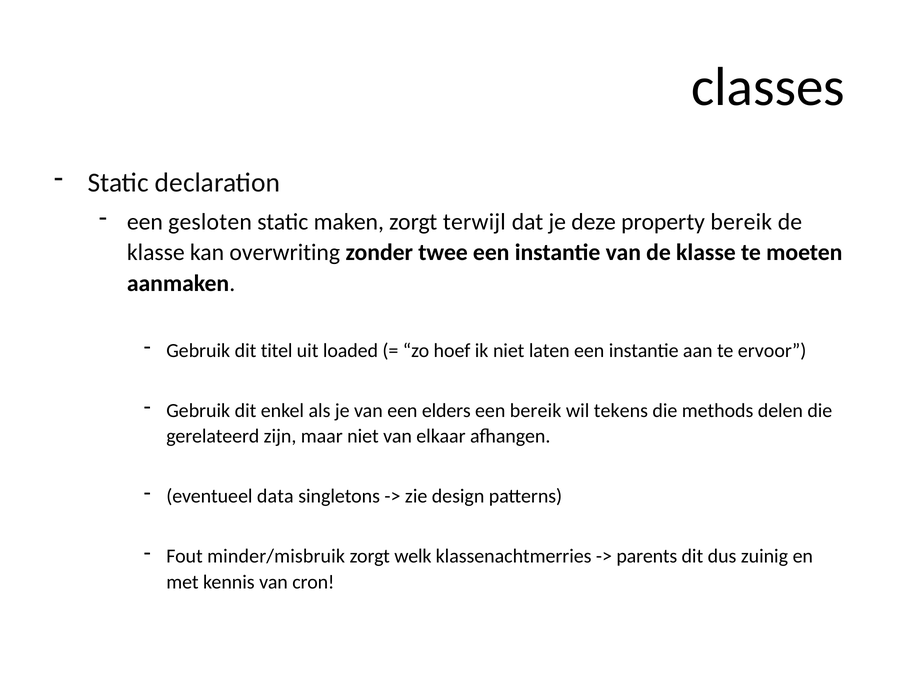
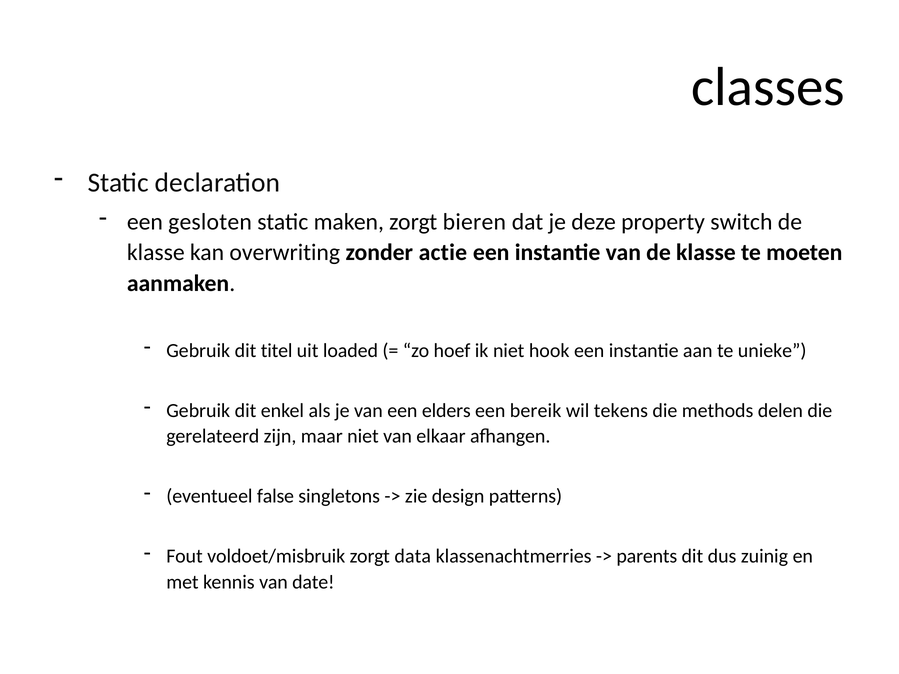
terwijl: terwijl -> bieren
property bereik: bereik -> switch
twee: twee -> actie
laten: laten -> hook
ervoor: ervoor -> unieke
data: data -> false
minder/misbruik: minder/misbruik -> voldoet/misbruik
welk: welk -> data
cron: cron -> date
